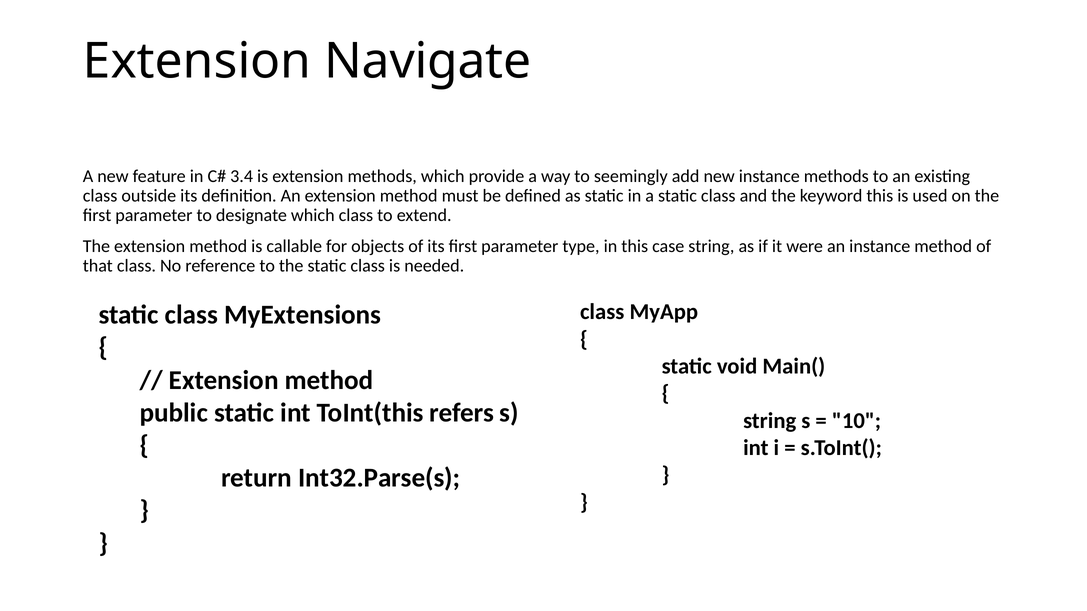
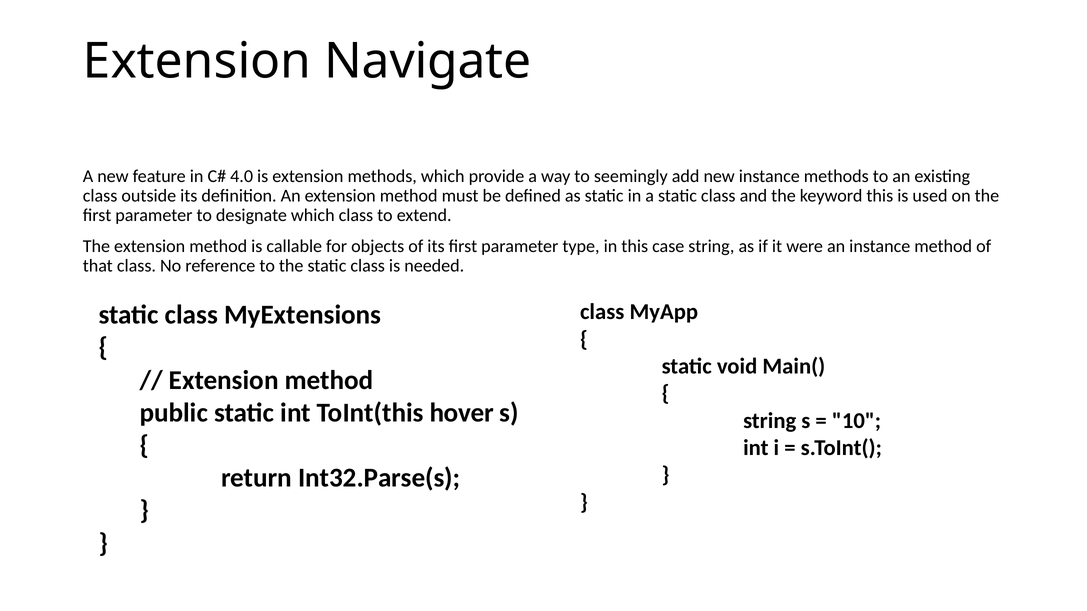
3.4: 3.4 -> 4.0
refers: refers -> hover
